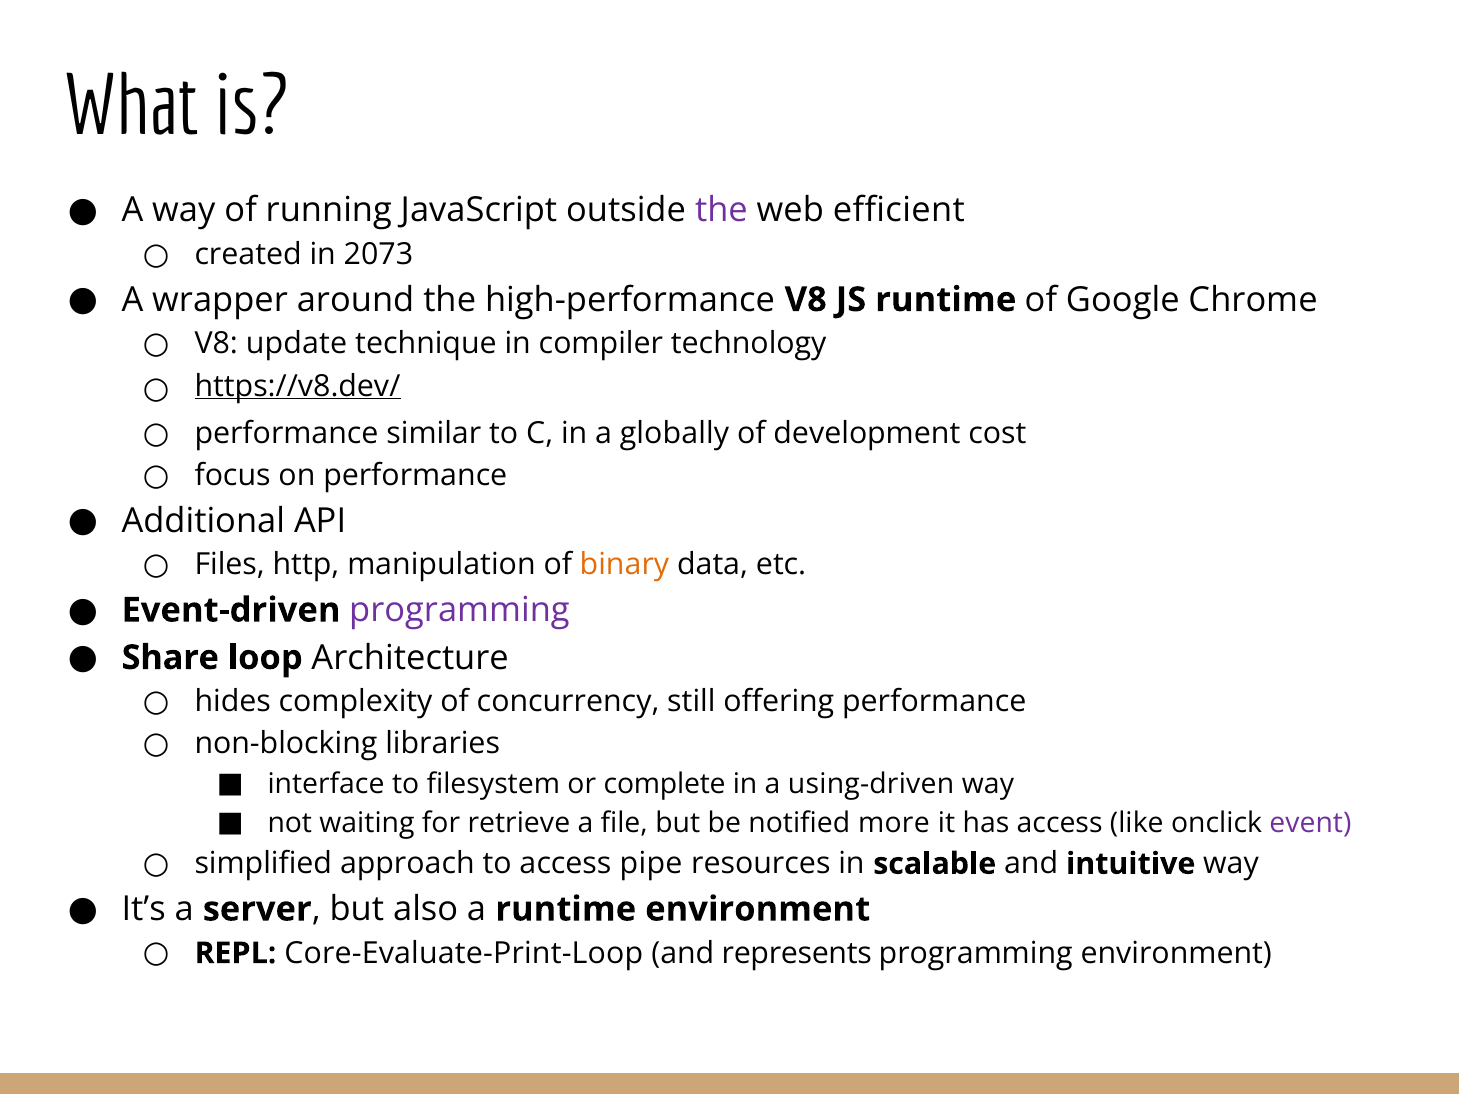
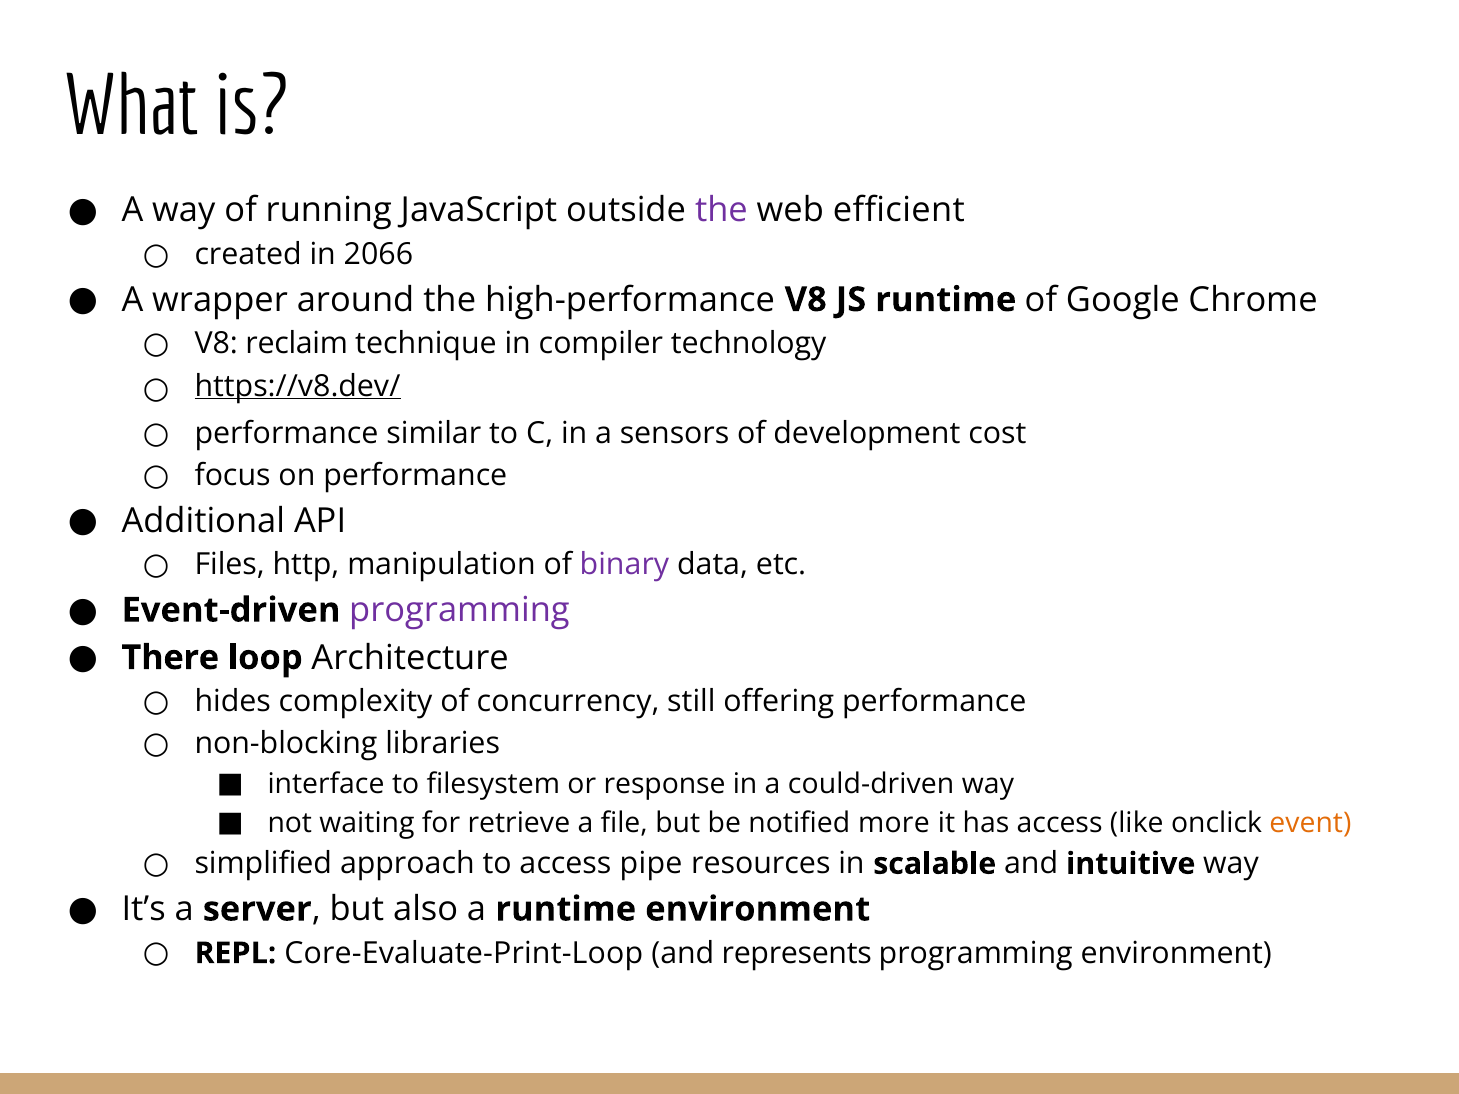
2073: 2073 -> 2066
update: update -> reclaim
globally: globally -> sensors
binary colour: orange -> purple
Share: Share -> There
complete: complete -> response
using-driven: using-driven -> could-driven
event colour: purple -> orange
